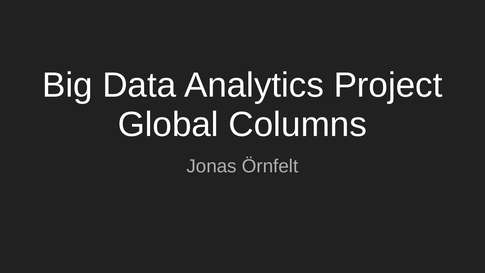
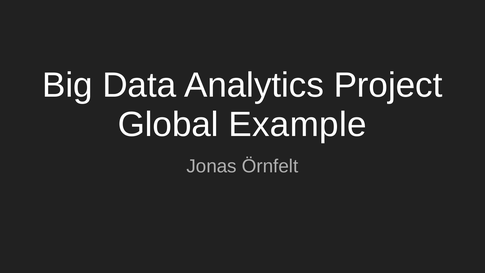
Columns: Columns -> Example
